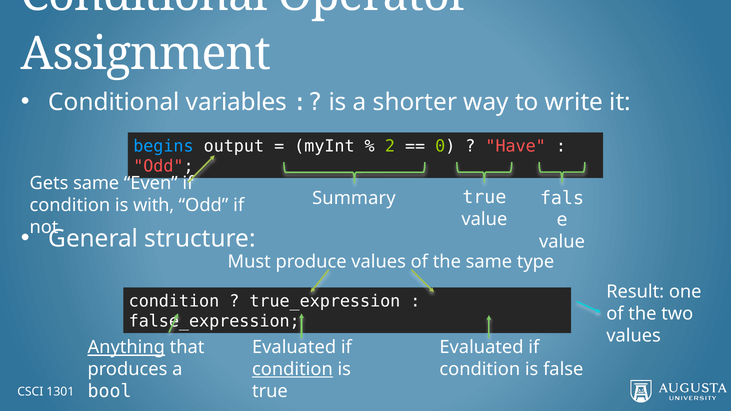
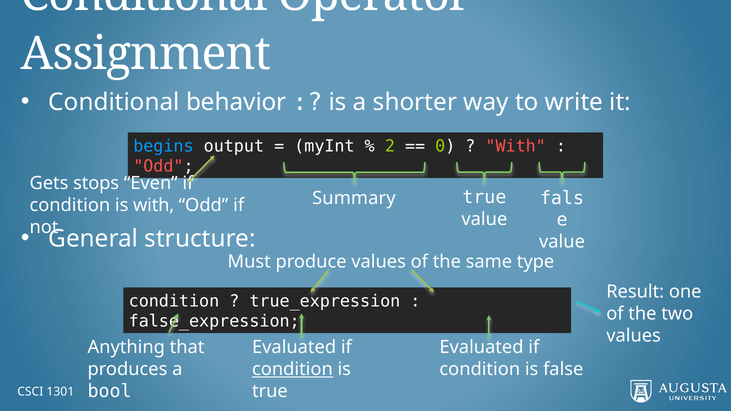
variables: variables -> behavior
Have at (516, 146): Have -> With
Gets same: same -> stops
Anything underline: present -> none
